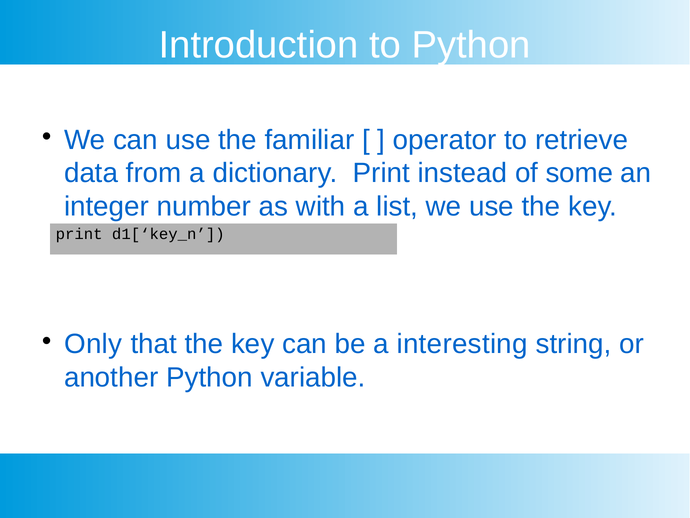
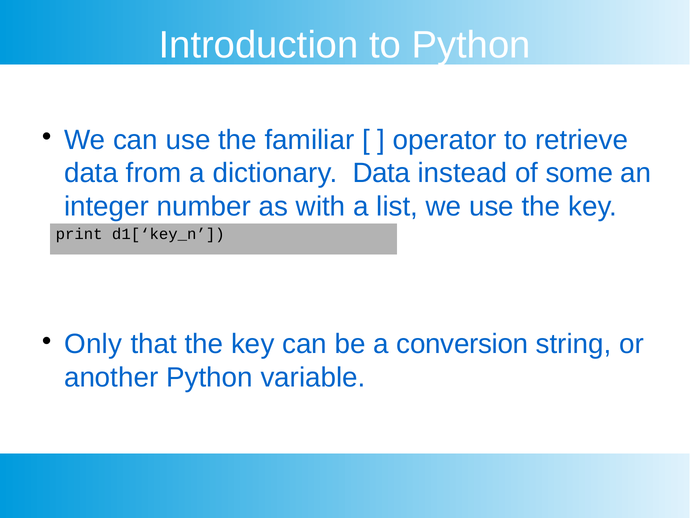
dictionary Print: Print -> Data
interesting: interesting -> conversion
